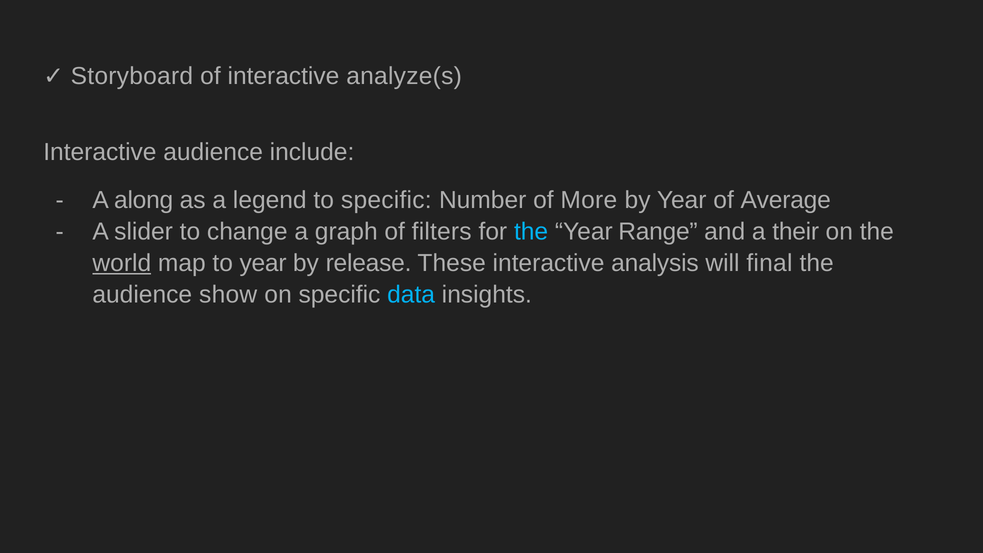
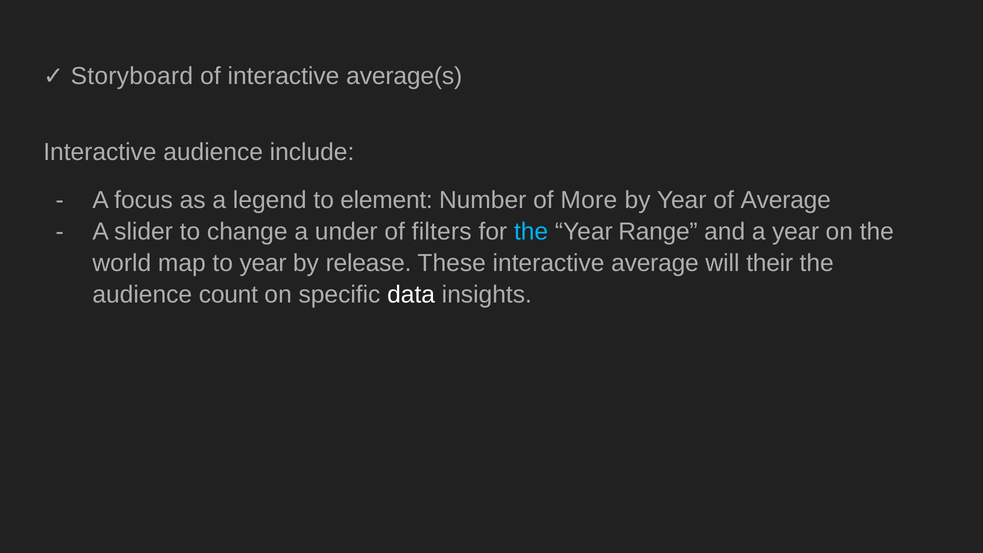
analyze(s: analyze(s -> average(s
along: along -> focus
to specific: specific -> element
graph: graph -> under
a their: their -> year
world underline: present -> none
interactive analysis: analysis -> average
final: final -> their
show: show -> count
data colour: light blue -> white
